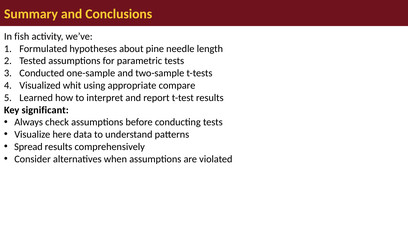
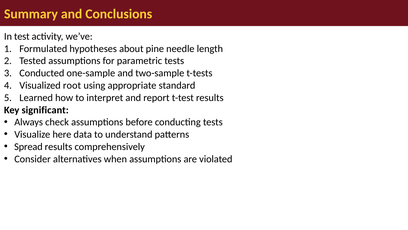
fish: fish -> test
whit: whit -> root
compare: compare -> standard
